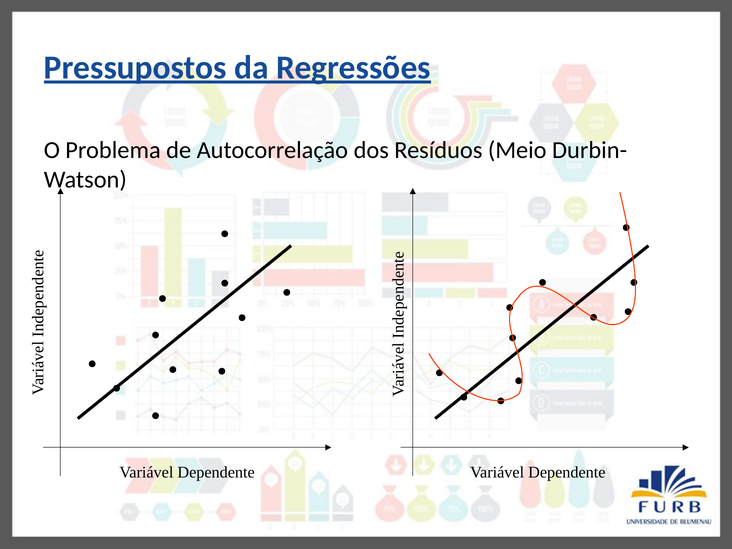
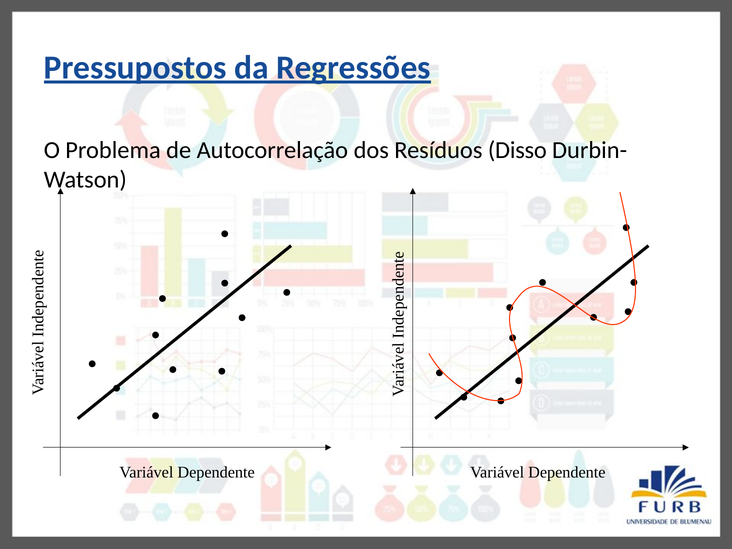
Meio: Meio -> Disso
